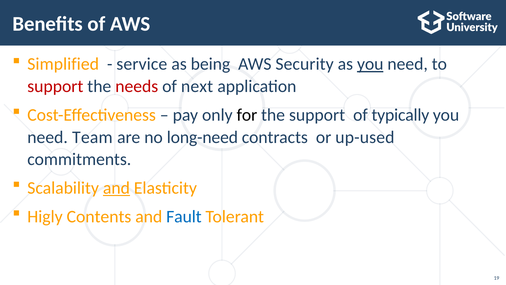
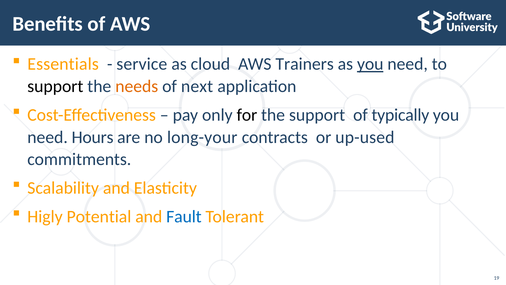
Simplified: Simplified -> Essentials
being: being -> cloud
Security: Security -> Trainers
support at (55, 86) colour: red -> black
needs colour: red -> orange
Team: Team -> Hours
long-need: long-need -> long-your
and at (116, 188) underline: present -> none
Contents: Contents -> Potential
